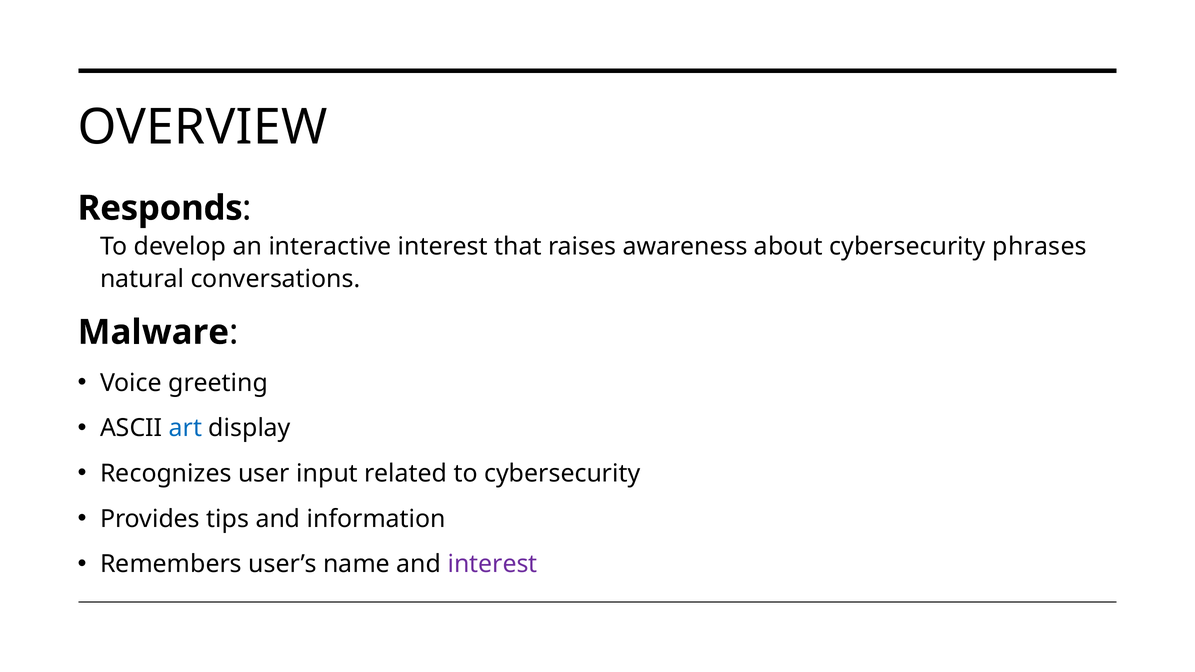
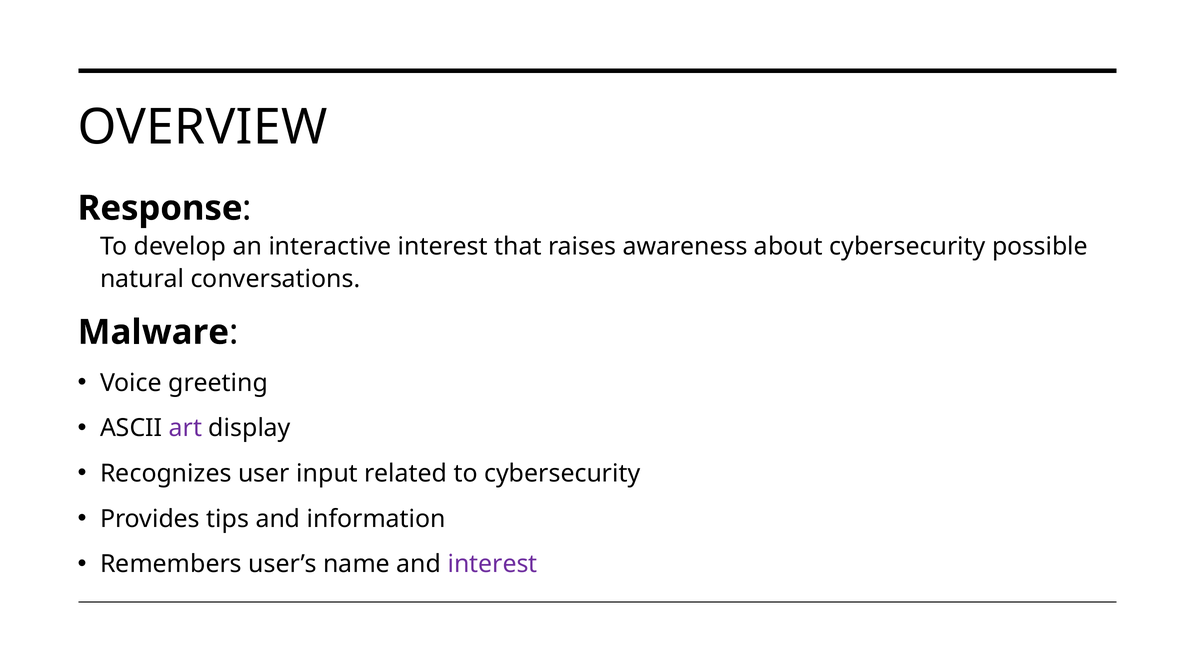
Responds: Responds -> Response
phrases: phrases -> possible
art colour: blue -> purple
